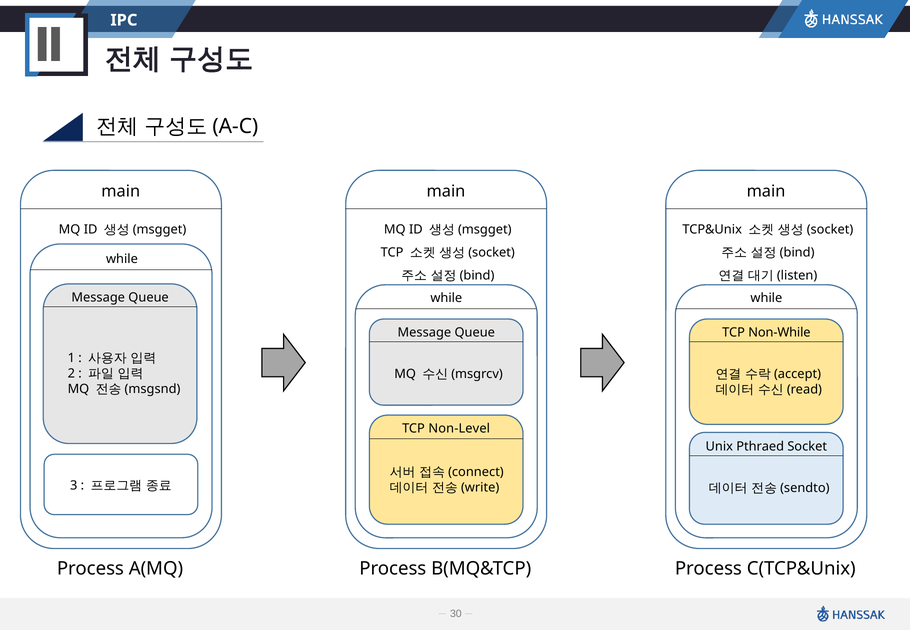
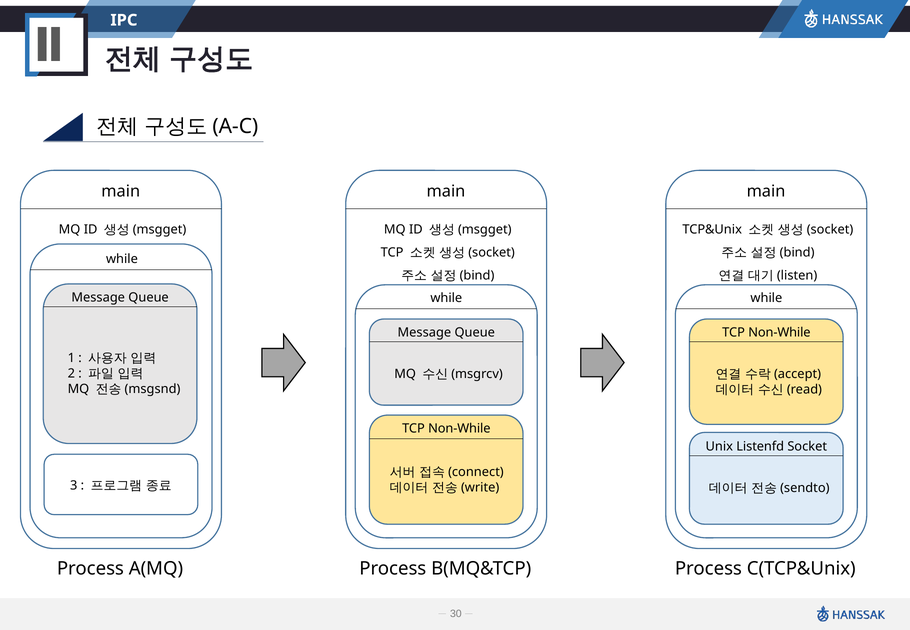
Non-Level at (459, 429): Non-Level -> Non-While
Pthraed: Pthraed -> Listenfd
